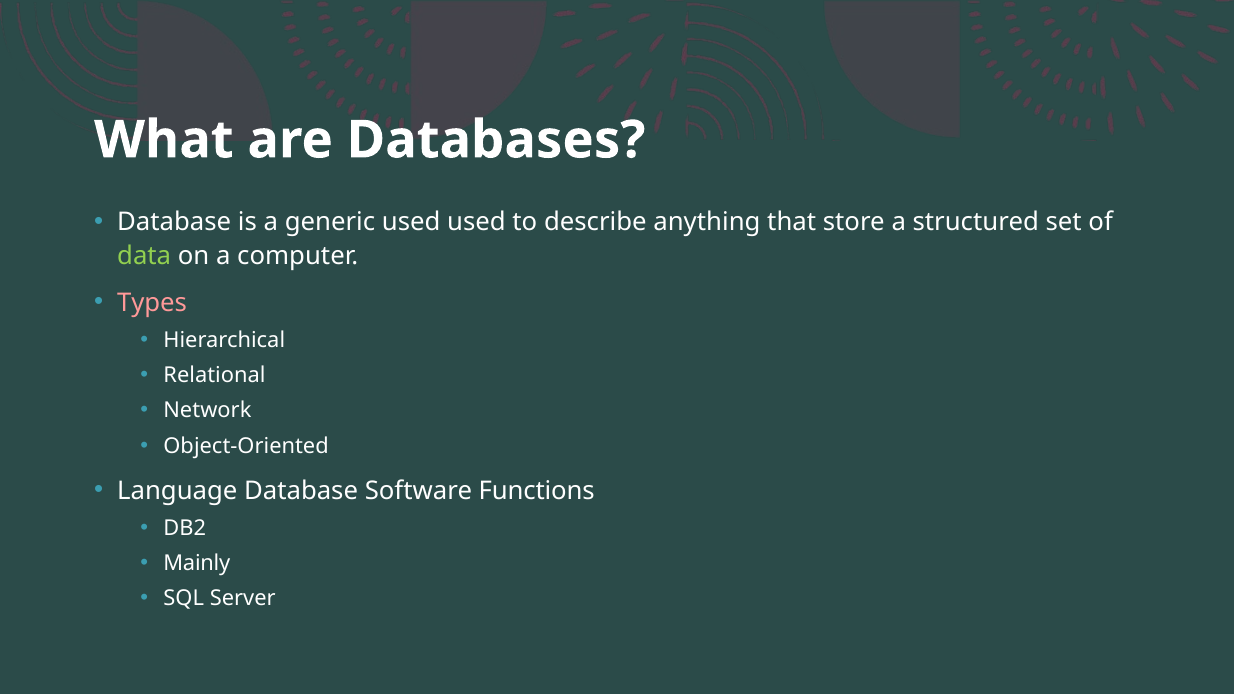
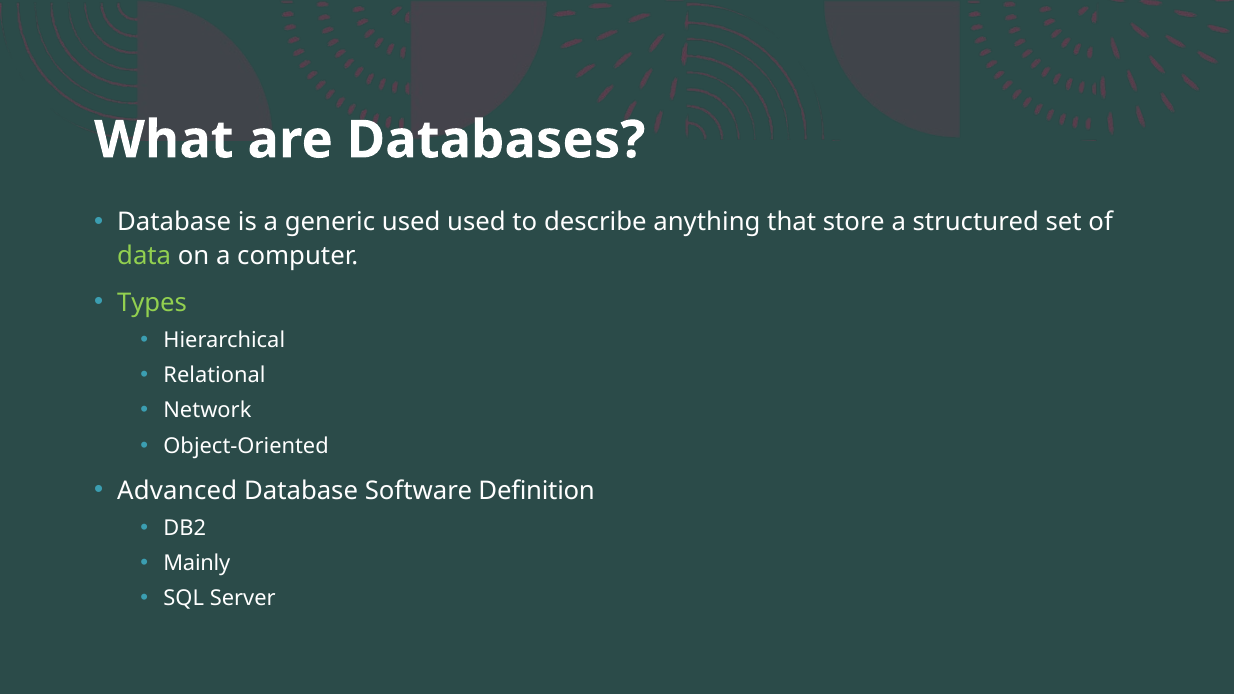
Types colour: pink -> light green
Language: Language -> Advanced
Functions: Functions -> Definition
